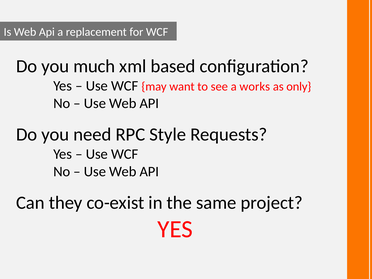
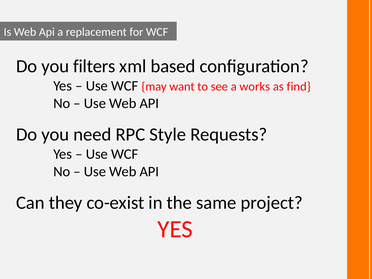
much: much -> filters
only: only -> find
